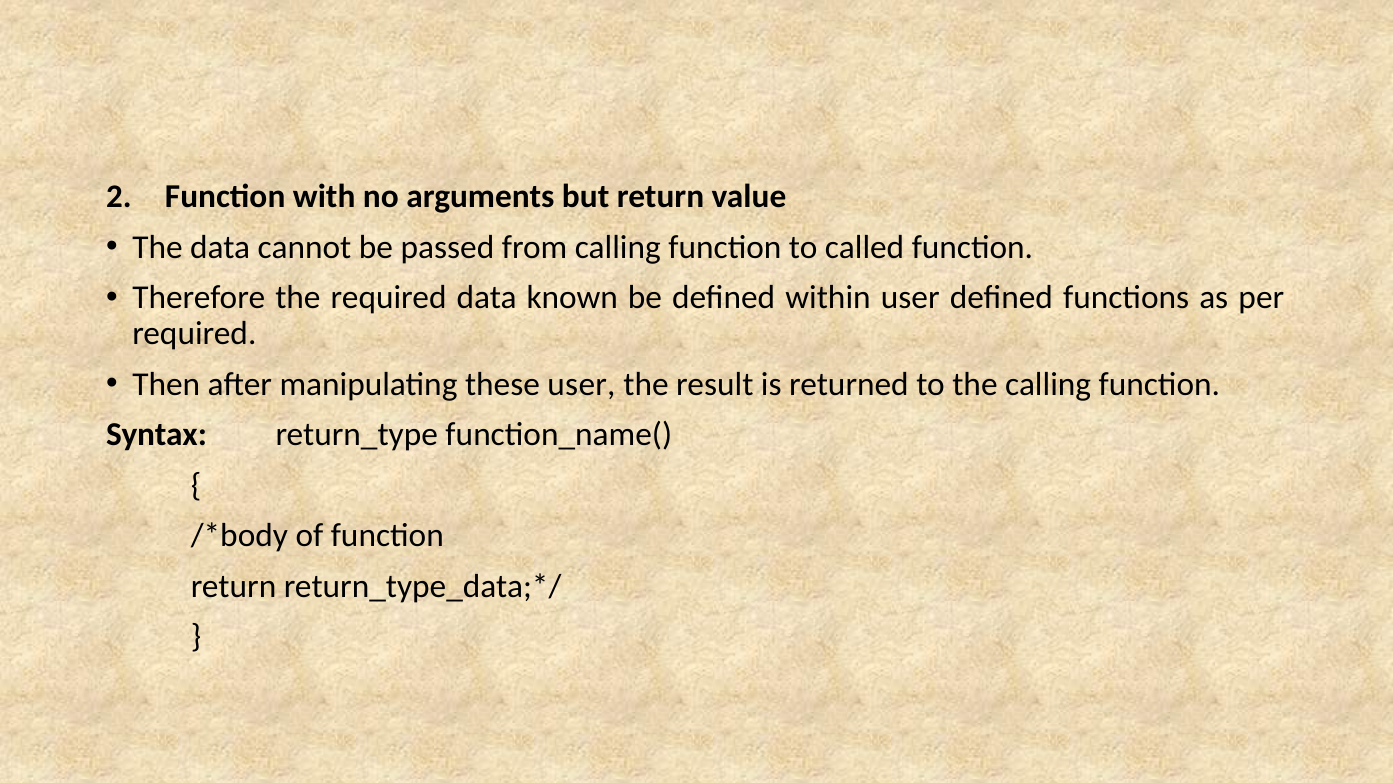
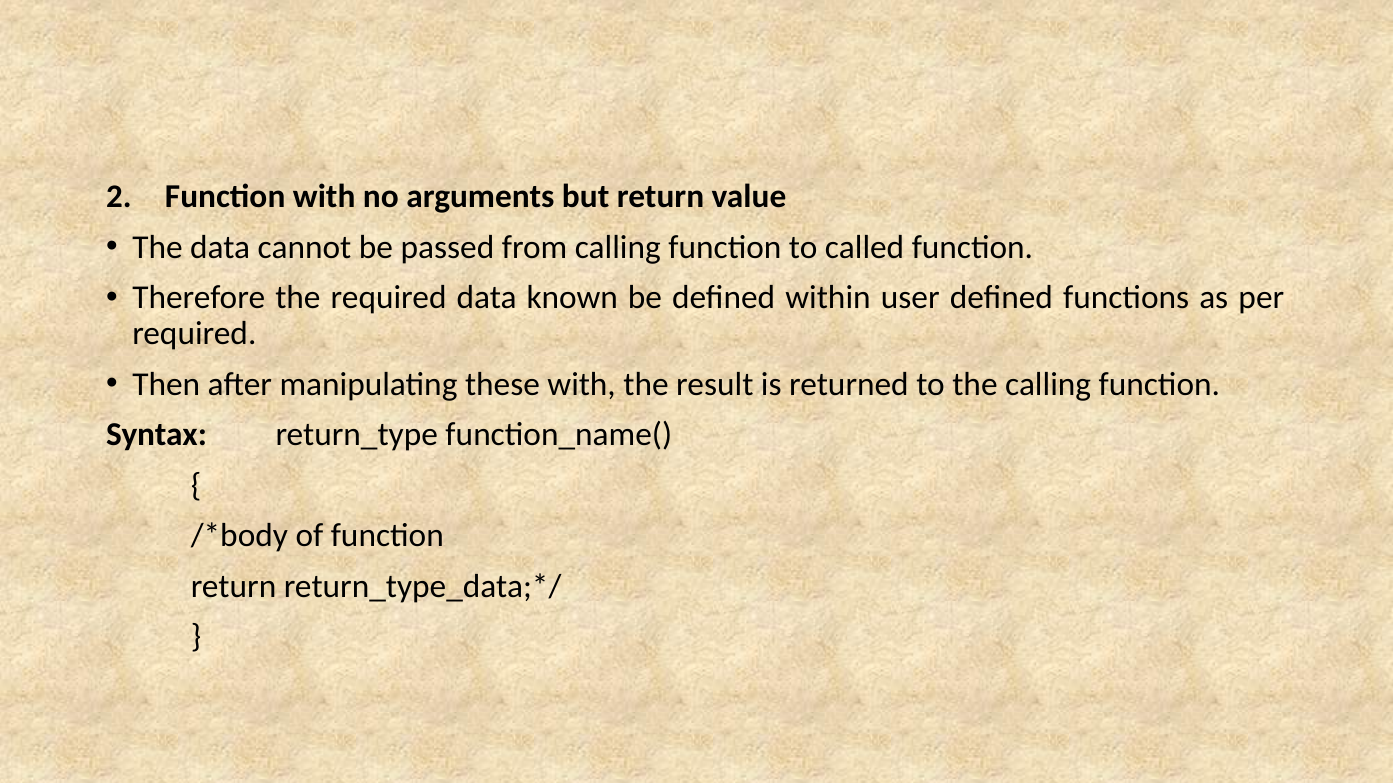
these user: user -> with
